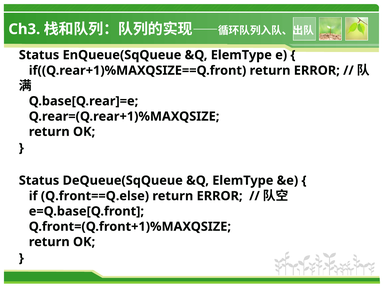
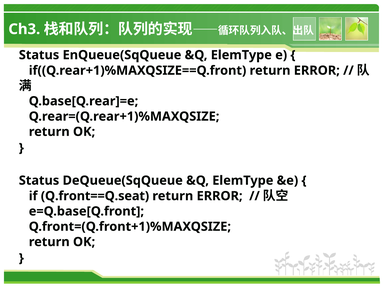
Q.front==Q.else: Q.front==Q.else -> Q.front==Q.seat
